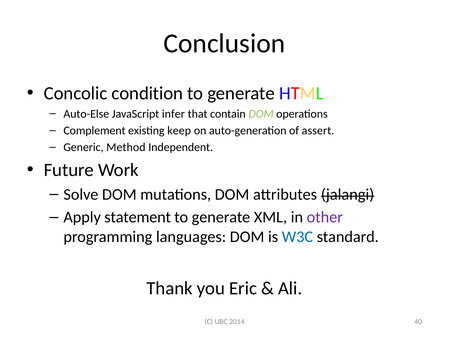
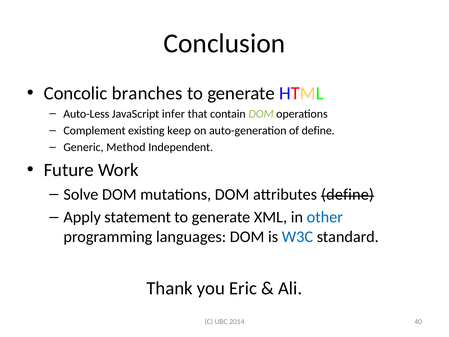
condition: condition -> branches
Auto-Else: Auto-Else -> Auto-Less
of assert: assert -> define
attributes jalangi: jalangi -> define
other colour: purple -> blue
